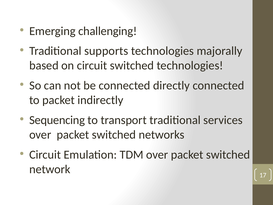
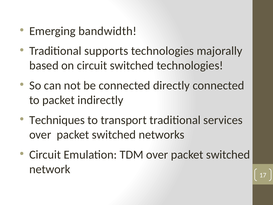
challenging: challenging -> bandwidth
Sequencing: Sequencing -> Techniques
